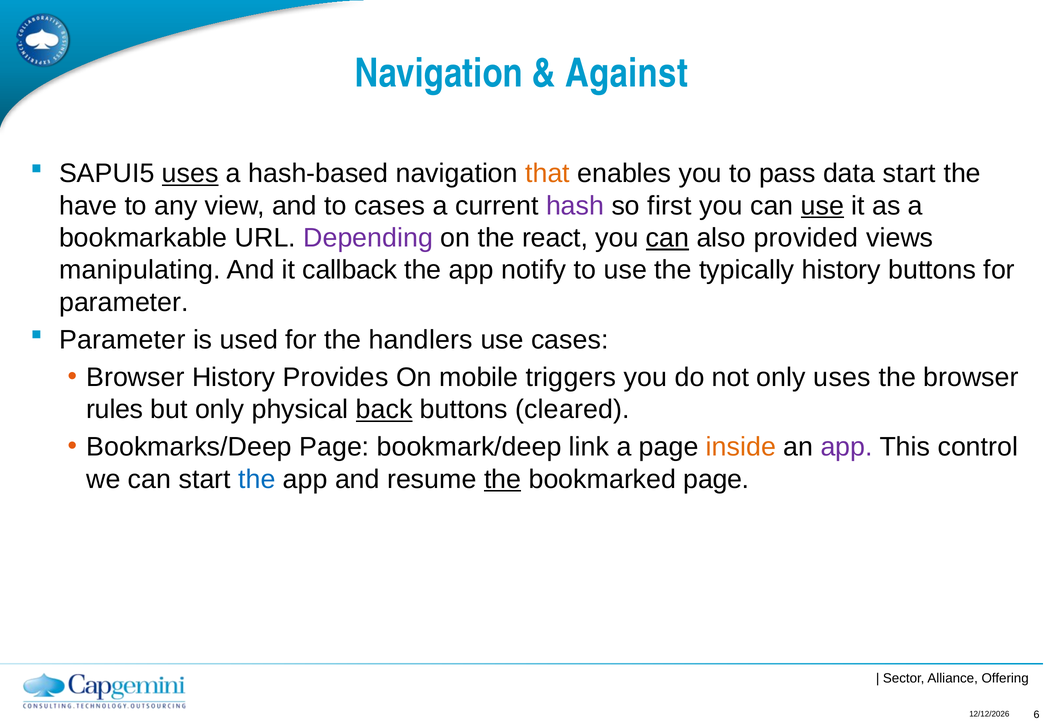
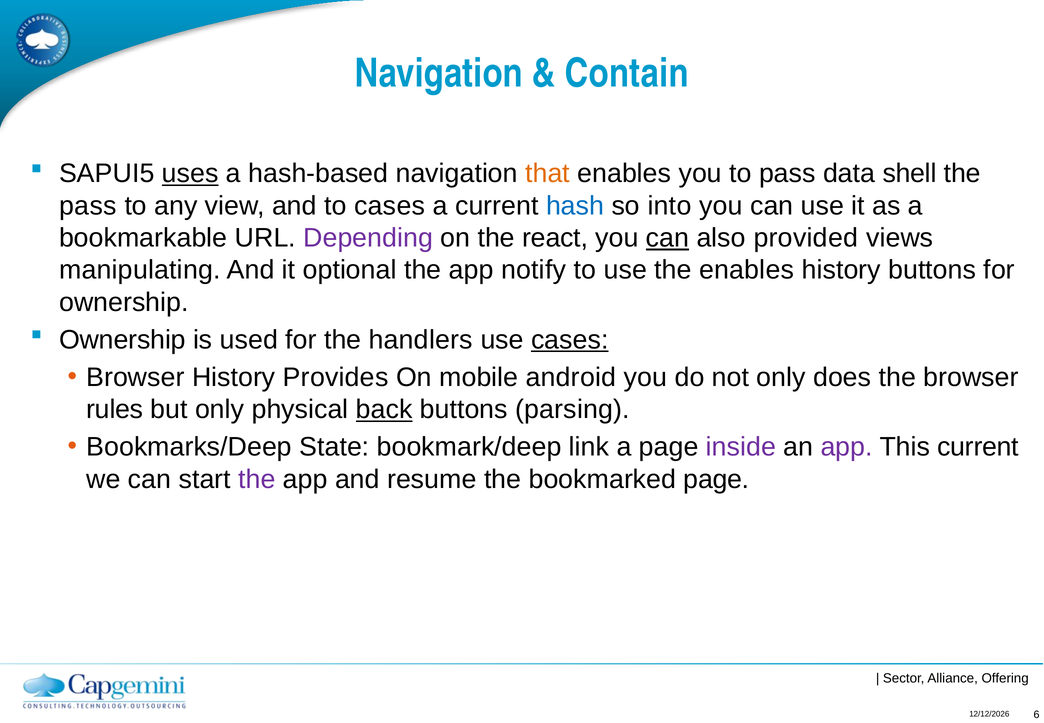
Against: Against -> Contain
data start: start -> shell
have at (88, 206): have -> pass
hash colour: purple -> blue
first: first -> into
use at (822, 206) underline: present -> none
callback: callback -> optional
the typically: typically -> enables
parameter at (124, 302): parameter -> ownership
Parameter at (122, 340): Parameter -> Ownership
cases at (570, 340) underline: none -> present
triggers: triggers -> android
only uses: uses -> does
cleared: cleared -> parsing
Bookmarks/Deep Page: Page -> State
inside colour: orange -> purple
This control: control -> current
the at (257, 479) colour: blue -> purple
the at (503, 479) underline: present -> none
